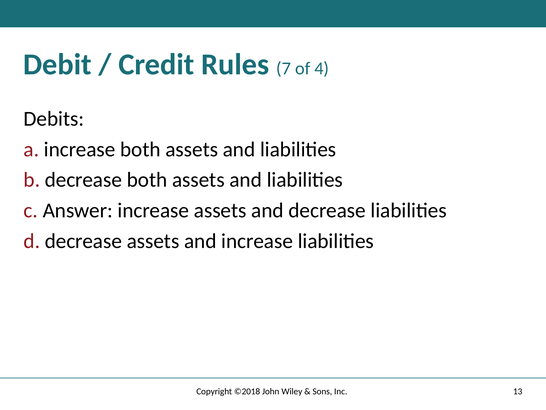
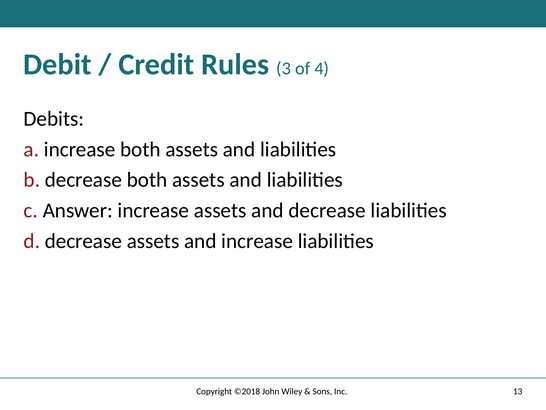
7: 7 -> 3
